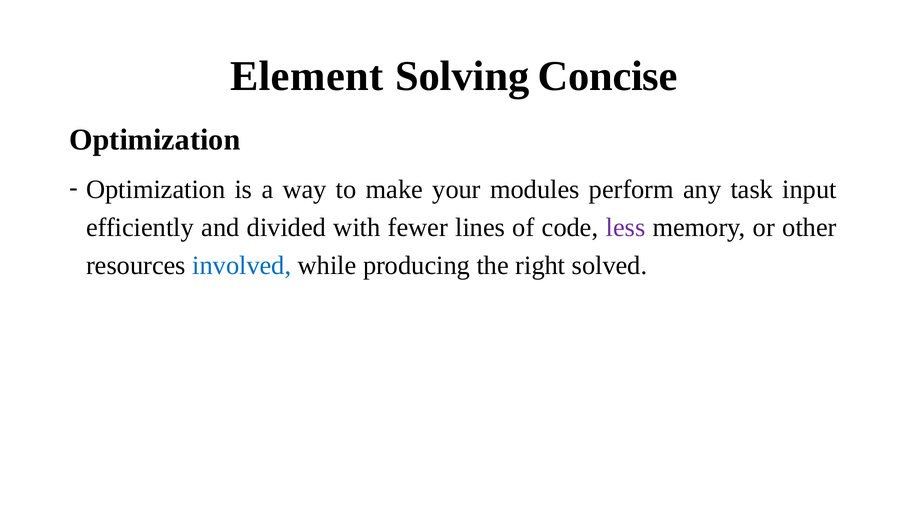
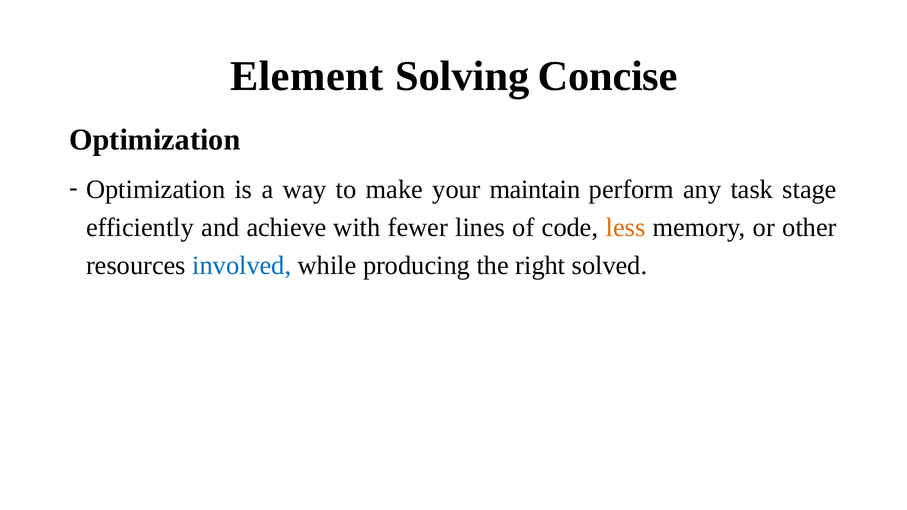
modules: modules -> maintain
input: input -> stage
divided: divided -> achieve
less colour: purple -> orange
